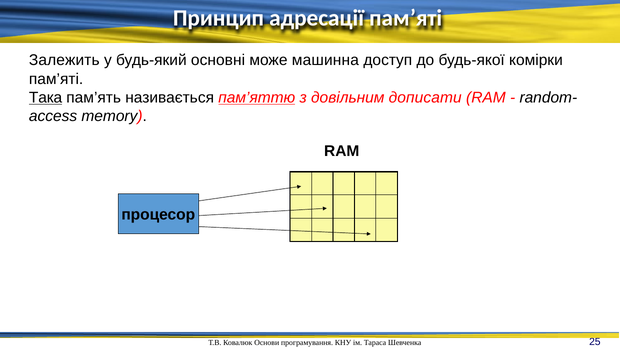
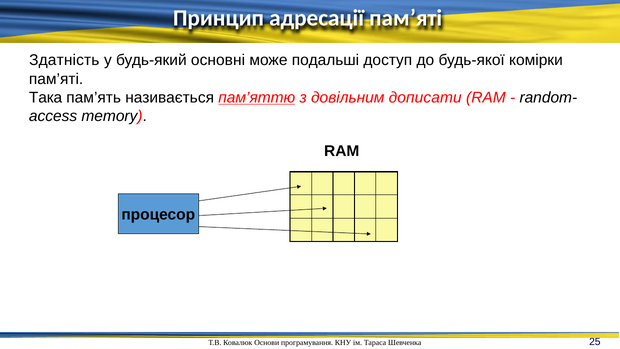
Залежить: Залежить -> Здатність
машинна: машинна -> подальші
Така underline: present -> none
